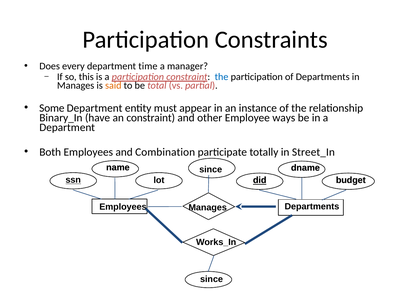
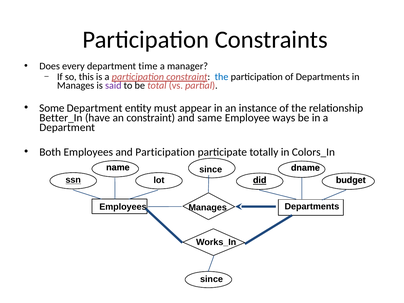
said colour: orange -> purple
Binary_In: Binary_In -> Better_In
other: other -> same
and Combination: Combination -> Participation
Street_In: Street_In -> Colors_In
